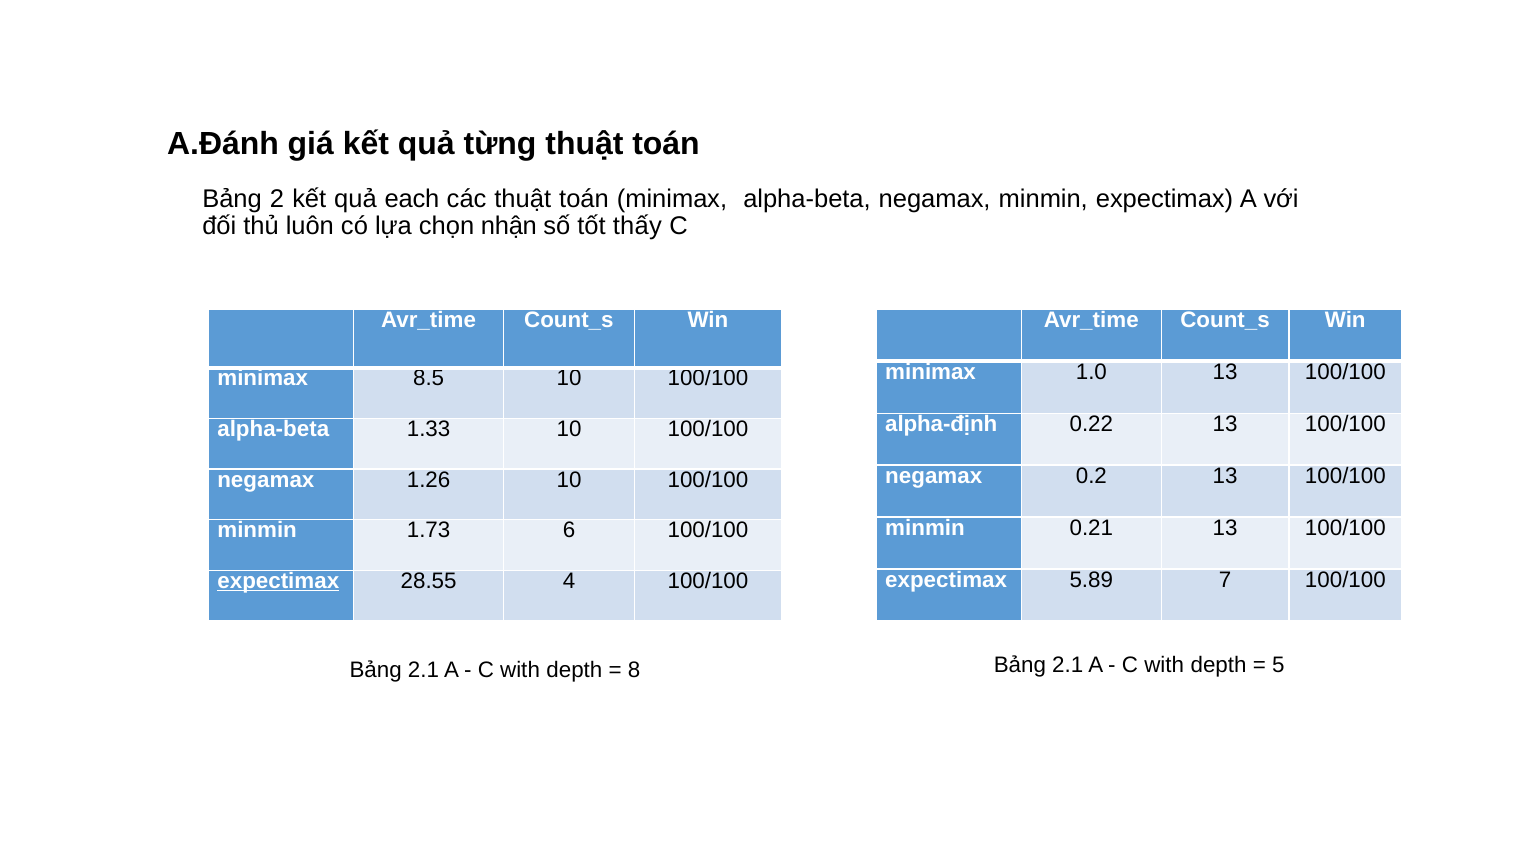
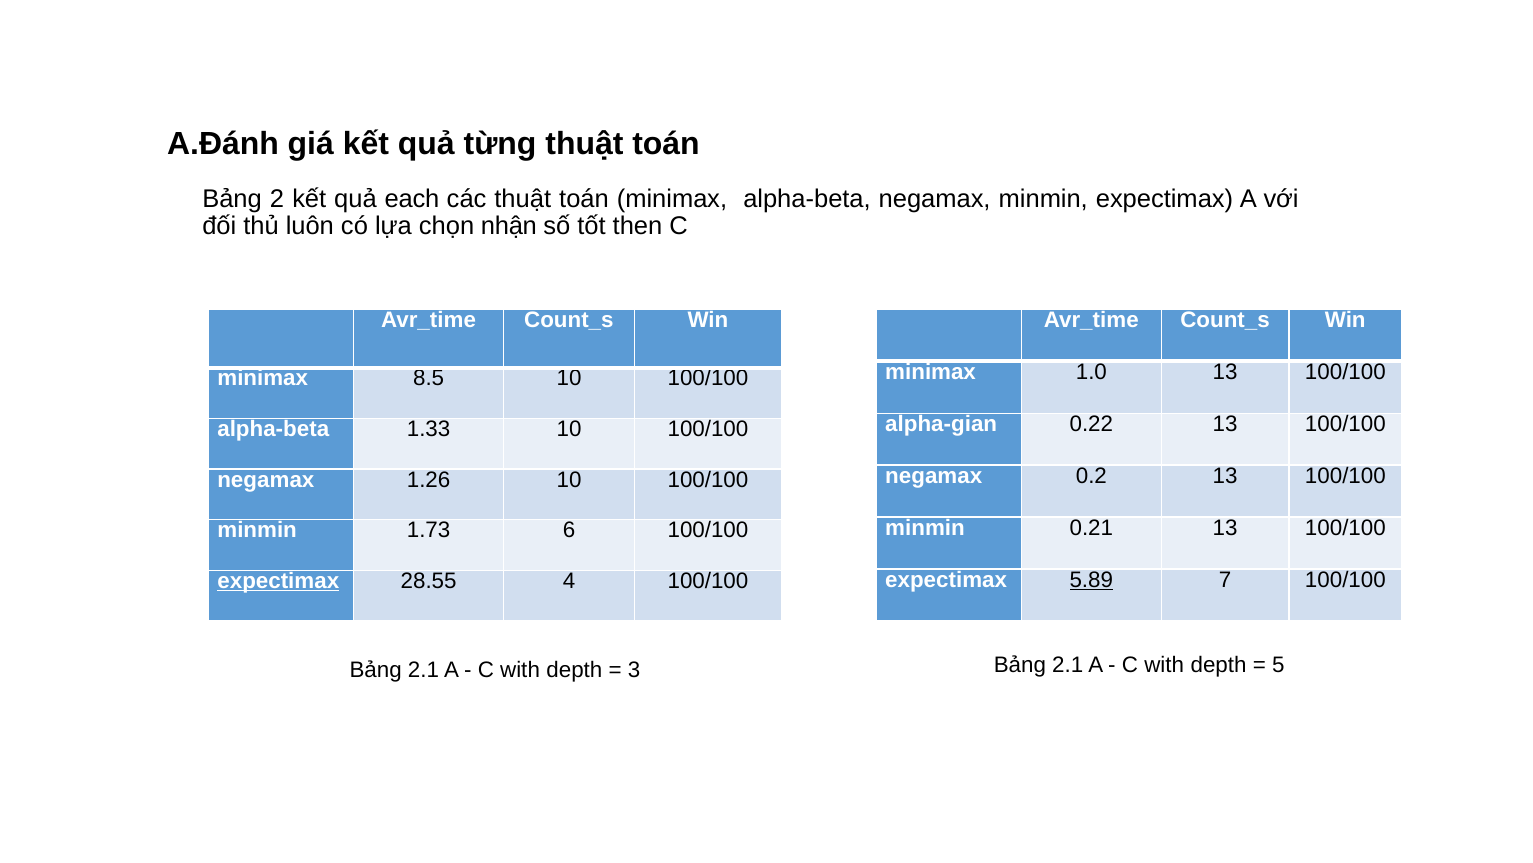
thấy: thấy -> then
alpha-định: alpha-định -> alpha-gian
5.89 underline: none -> present
8: 8 -> 3
